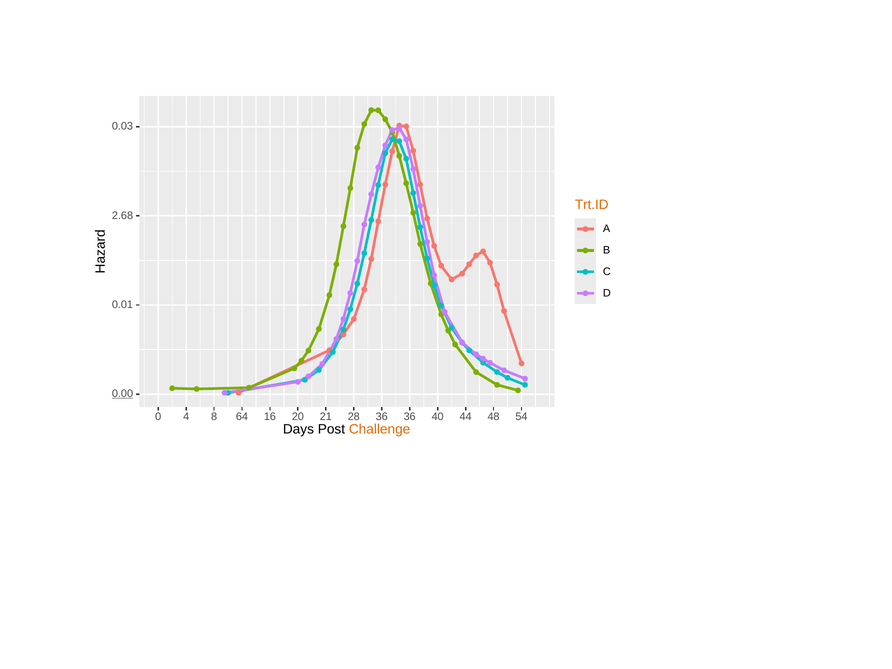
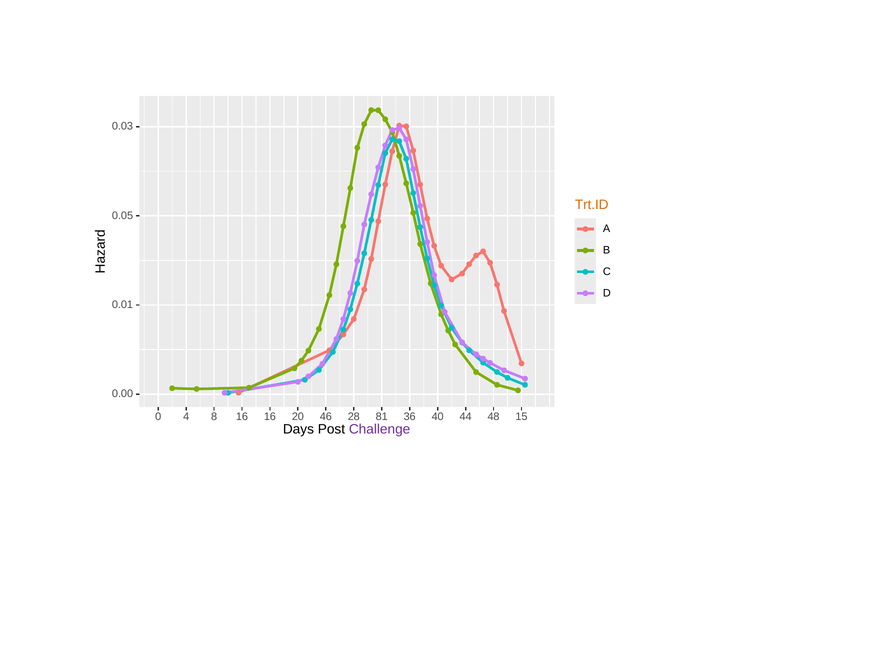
2.68: 2.68 -> 0.05
0.00 underline: present -> none
8 64: 64 -> 16
21: 21 -> 46
28 36: 36 -> 81
54: 54 -> 15
Challenge colour: orange -> purple
